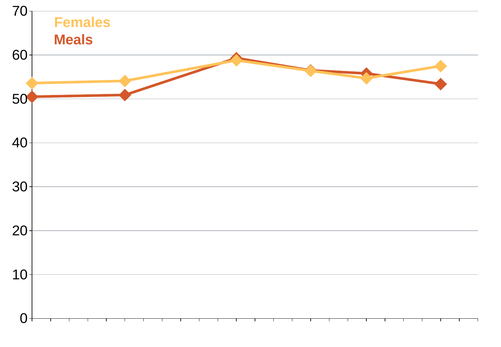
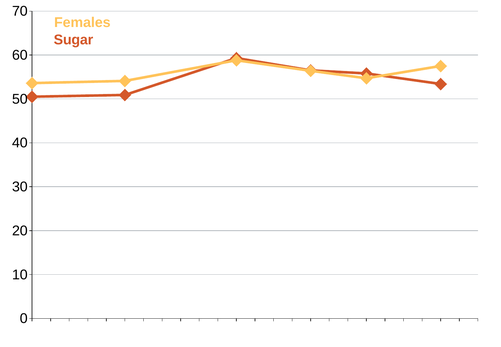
Meals: Meals -> Sugar
